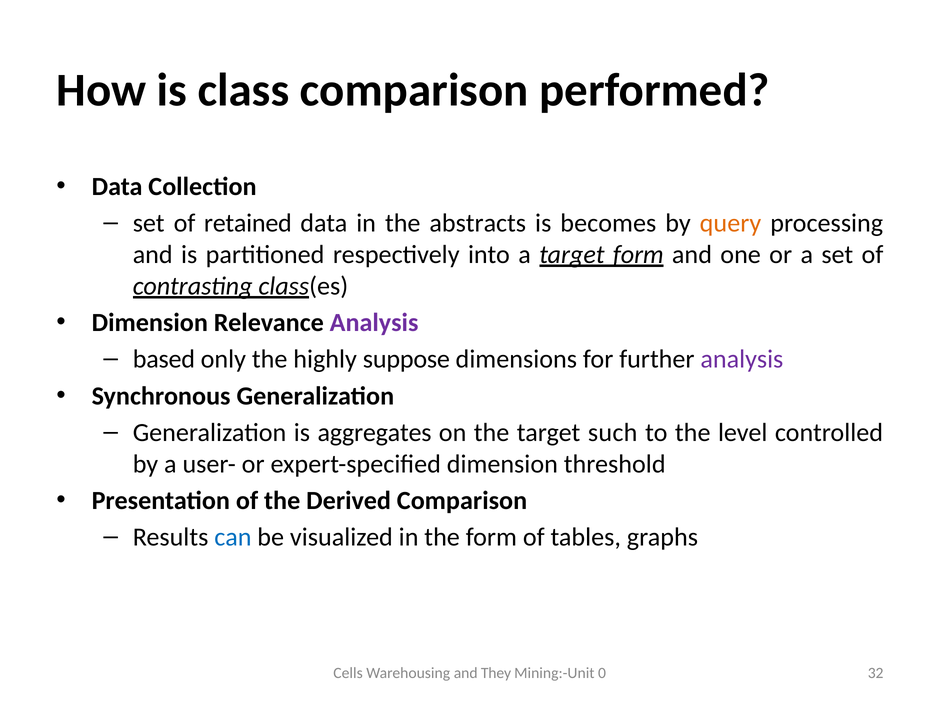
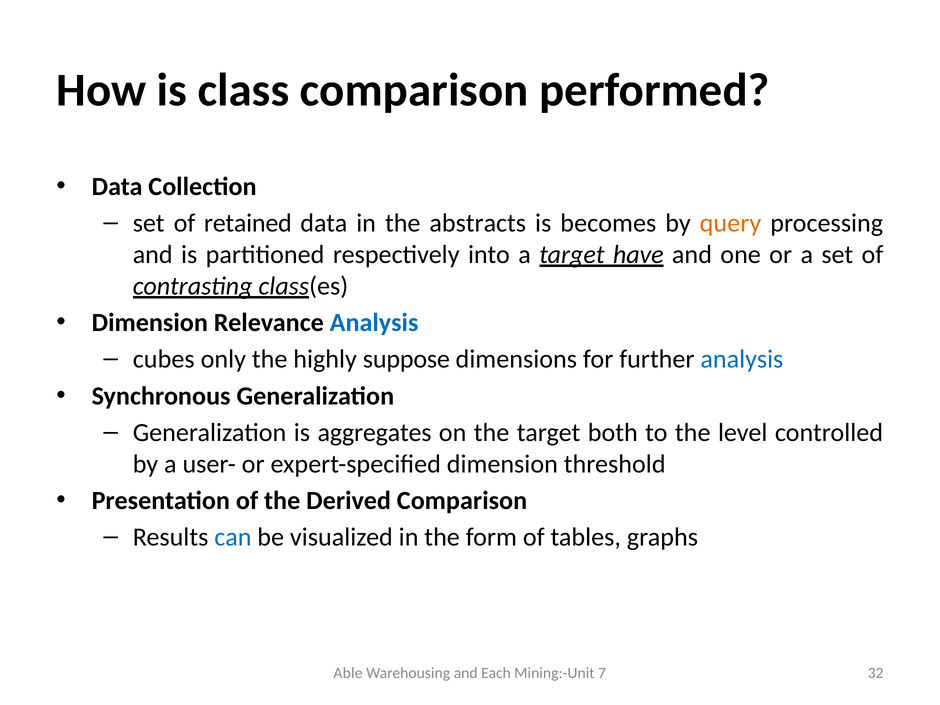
target form: form -> have
Analysis at (374, 323) colour: purple -> blue
based: based -> cubes
analysis at (742, 359) colour: purple -> blue
such: such -> both
Cells: Cells -> Able
They: They -> Each
0: 0 -> 7
